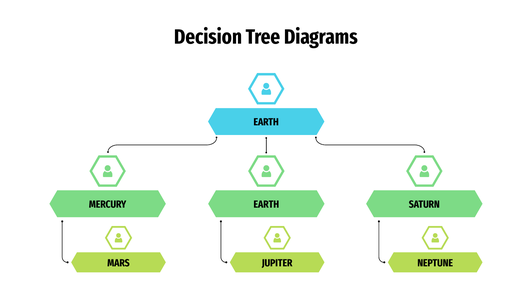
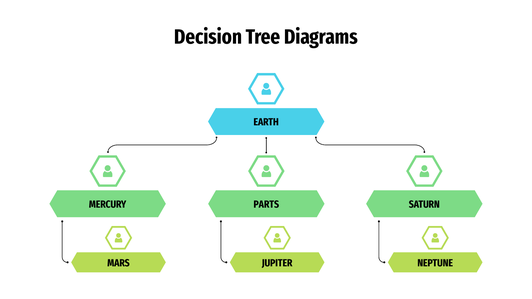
EARTH at (266, 205): EARTH -> PARTS
